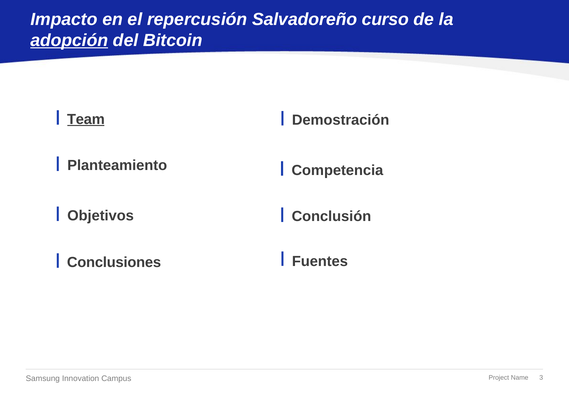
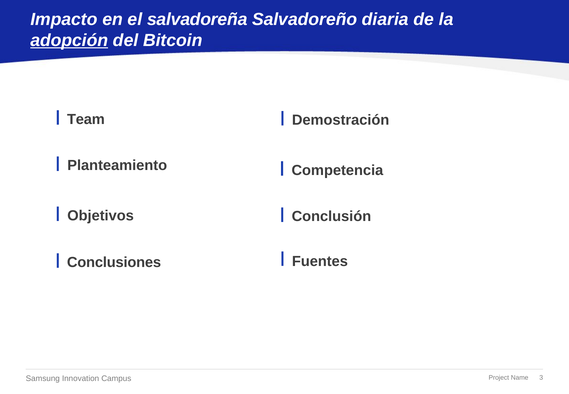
repercusión: repercusión -> salvadoreña
curso: curso -> diaria
Team underline: present -> none
